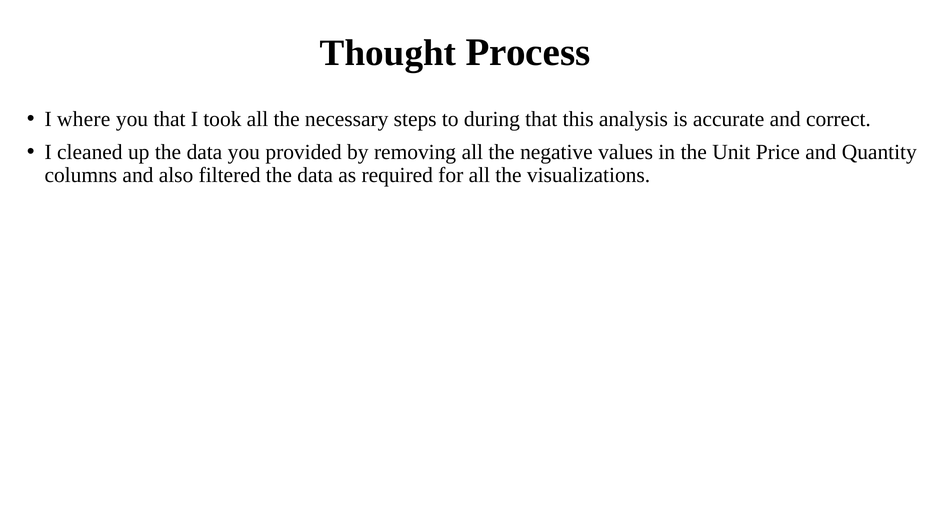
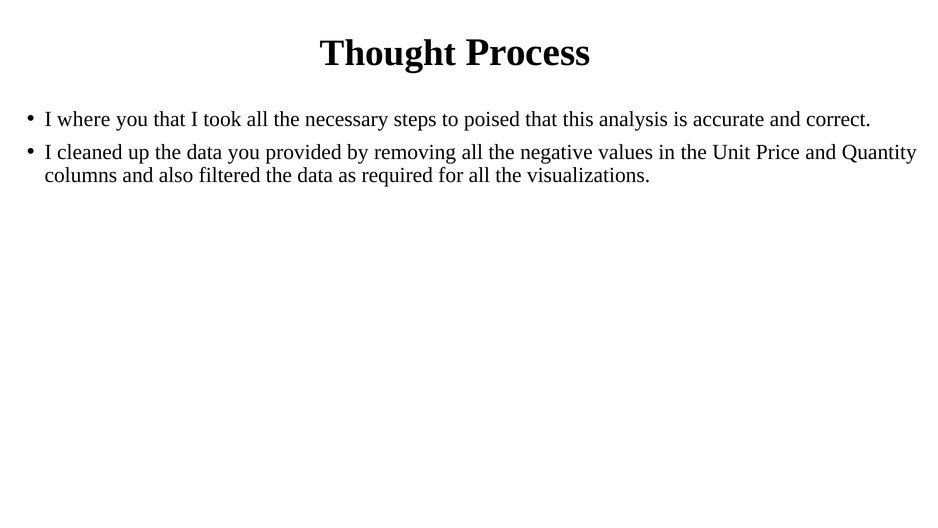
during: during -> poised
